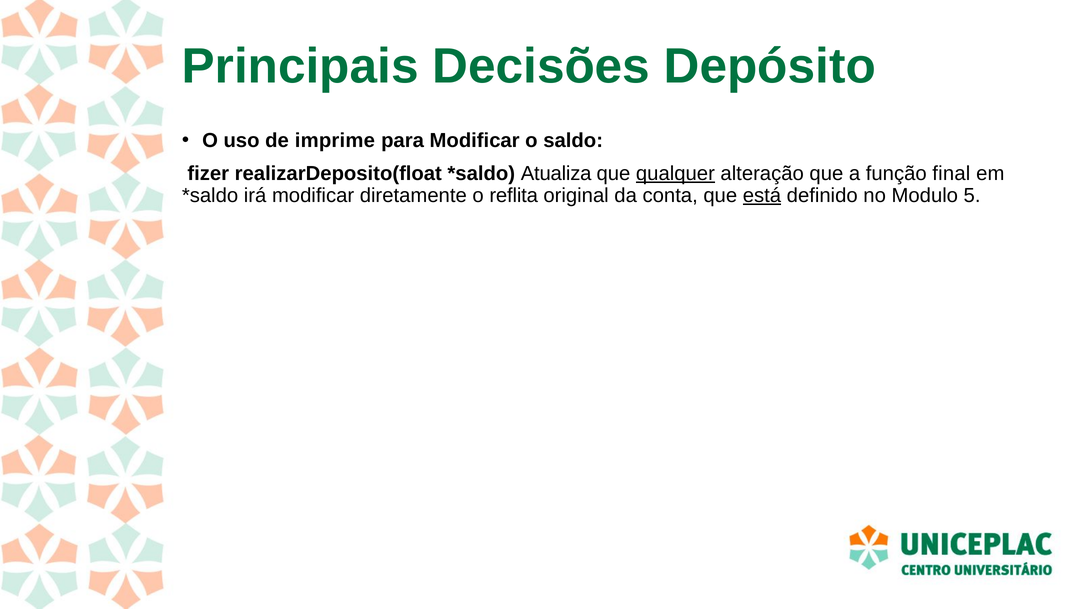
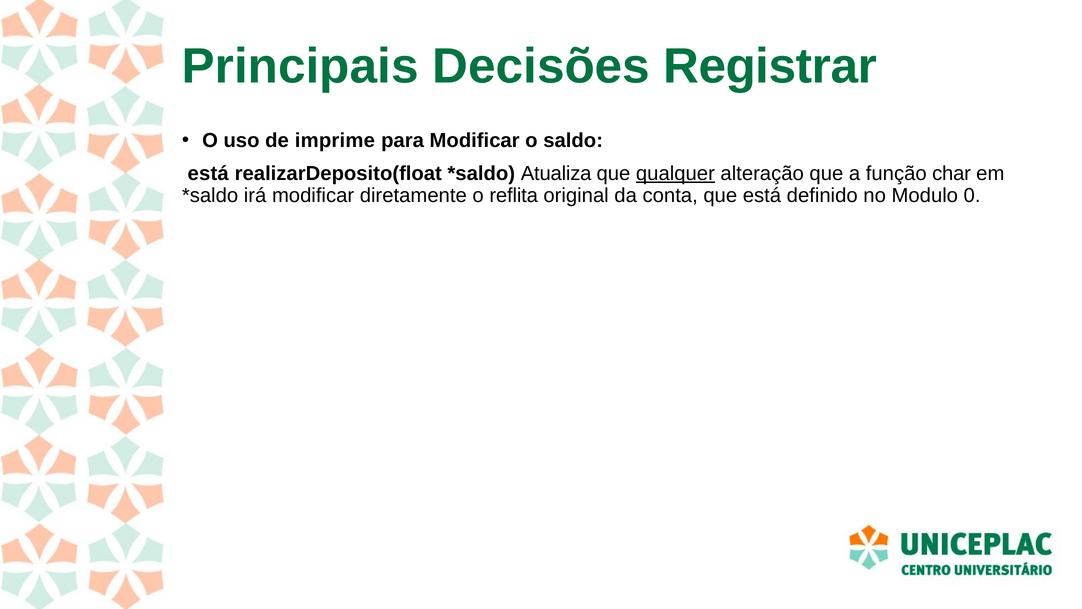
Depósito: Depósito -> Registrar
fizer at (208, 173): fizer -> está
final: final -> char
está at (762, 195) underline: present -> none
5: 5 -> 0
